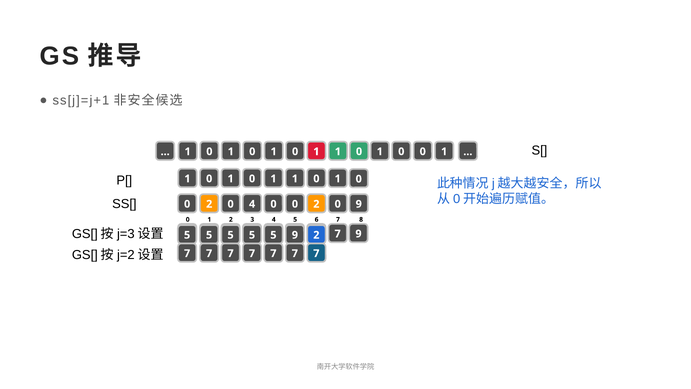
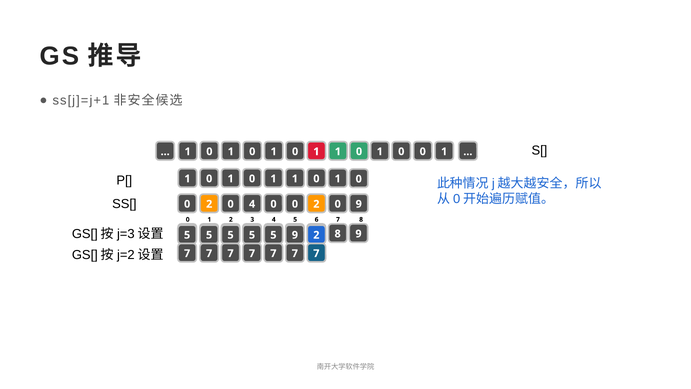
7 at (338, 234): 7 -> 8
